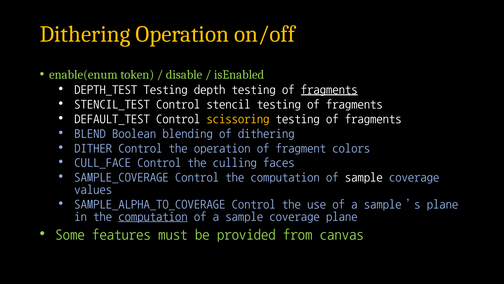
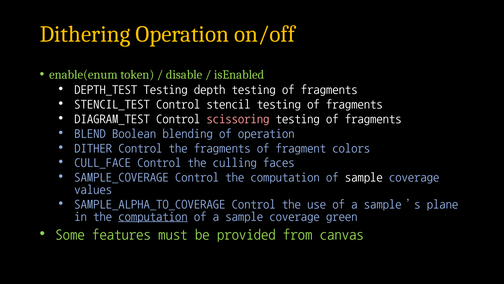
fragments at (329, 89) underline: present -> none
DEFAULT_TEST: DEFAULT_TEST -> DIAGRAM_TEST
scissoring colour: yellow -> pink
of dithering: dithering -> operation
the operation: operation -> fragments
coverage plane: plane -> green
